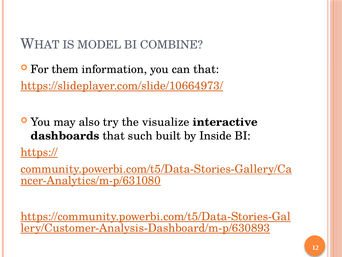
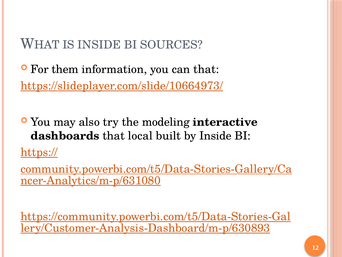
IS MODEL: MODEL -> INSIDE
COMBINE: COMBINE -> SOURCES
visualize: visualize -> modeling
such: such -> local
